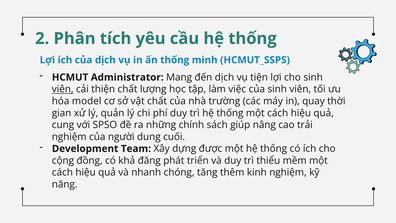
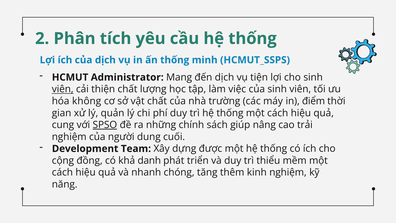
model: model -> không
quay: quay -> điểm
SPSO underline: none -> present
đăng: đăng -> danh
